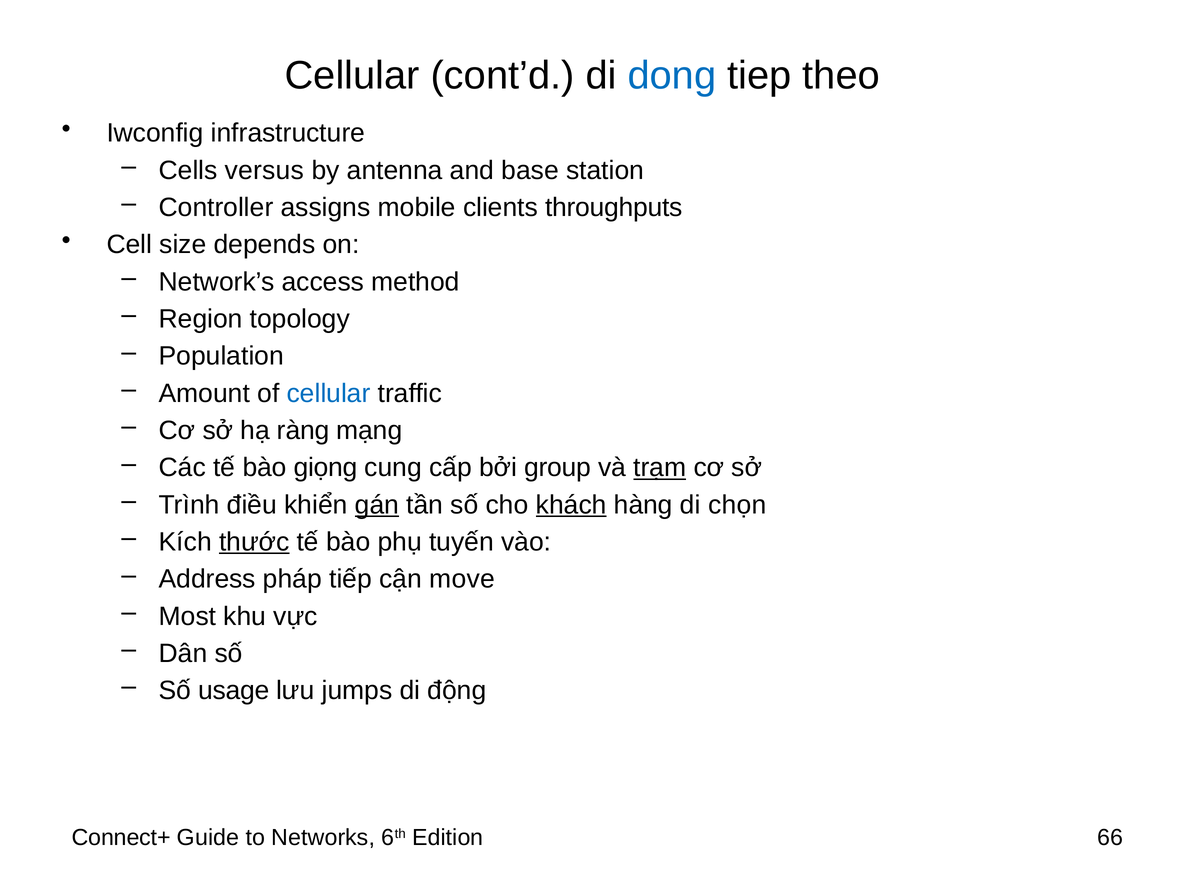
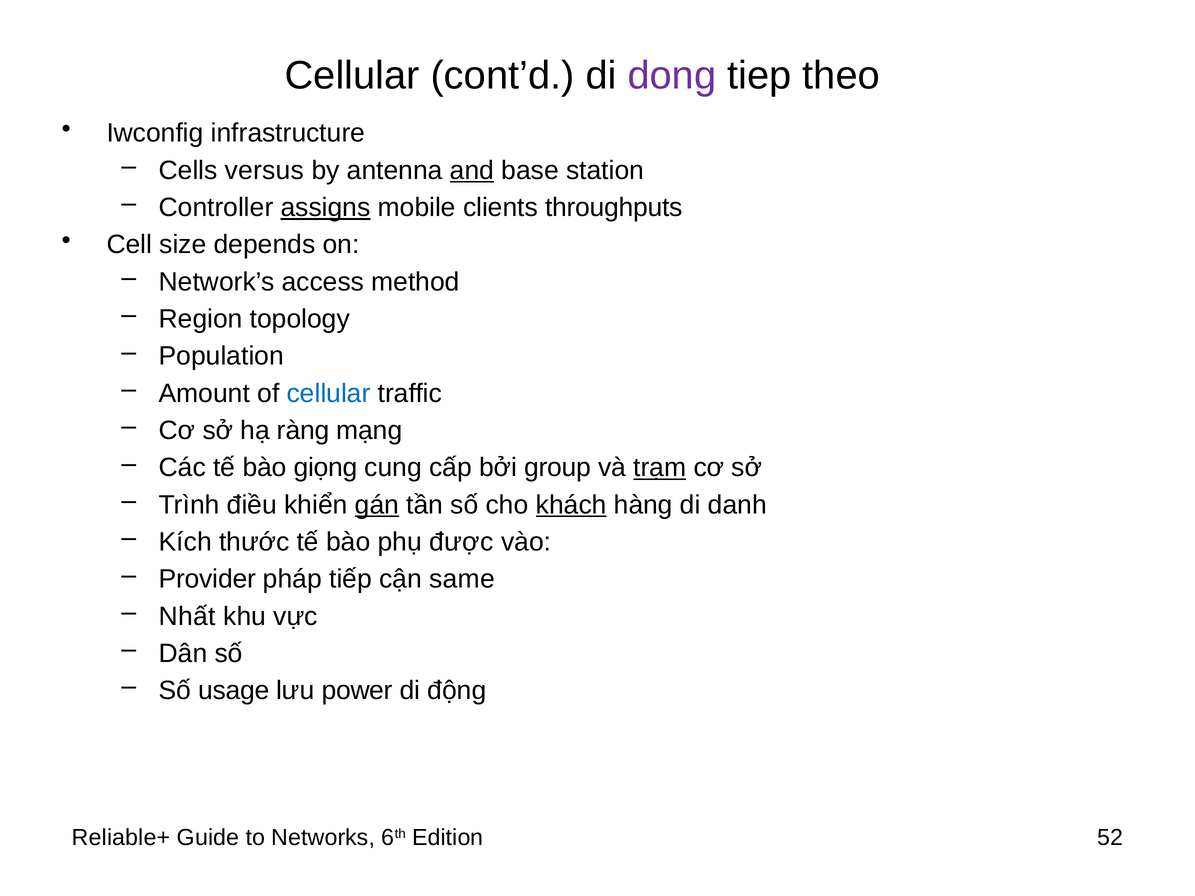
dong colour: blue -> purple
and underline: none -> present
assigns underline: none -> present
chọn: chọn -> danh
thước underline: present -> none
tuyến: tuyến -> được
Address: Address -> Provider
move: move -> same
Most: Most -> Nhất
jumps: jumps -> power
Connect+: Connect+ -> Reliable+
66: 66 -> 52
